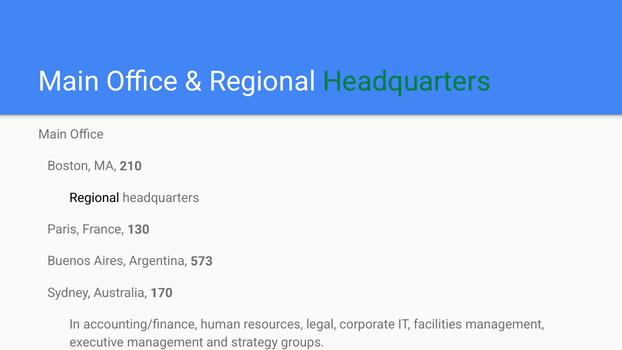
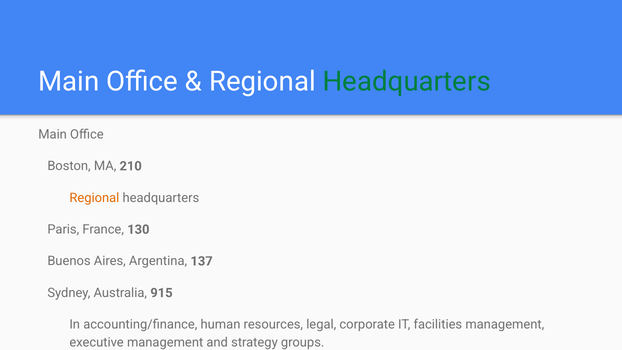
Regional at (94, 198) colour: black -> orange
573: 573 -> 137
170: 170 -> 915
